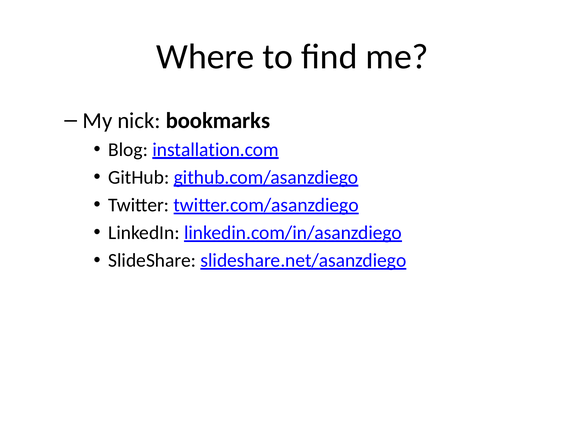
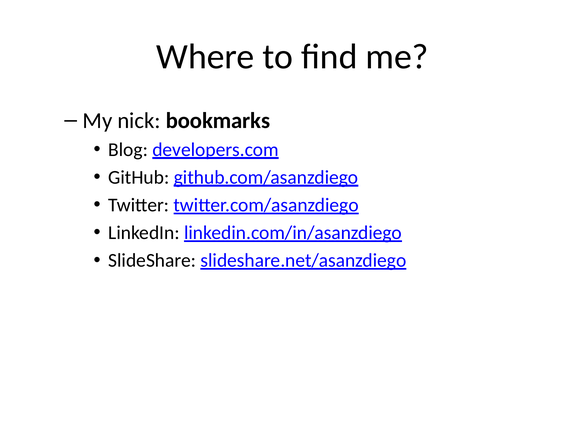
installation.com: installation.com -> developers.com
